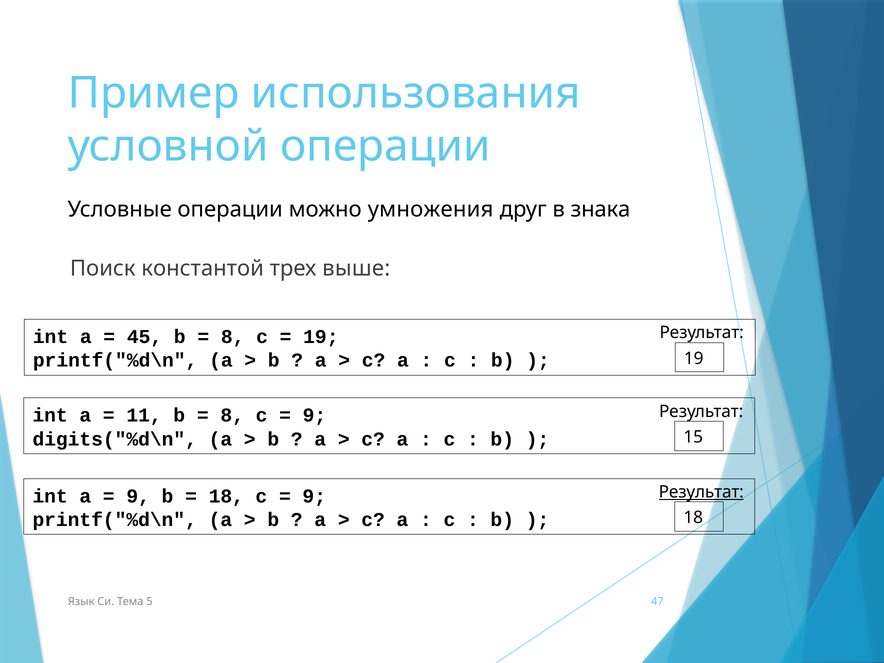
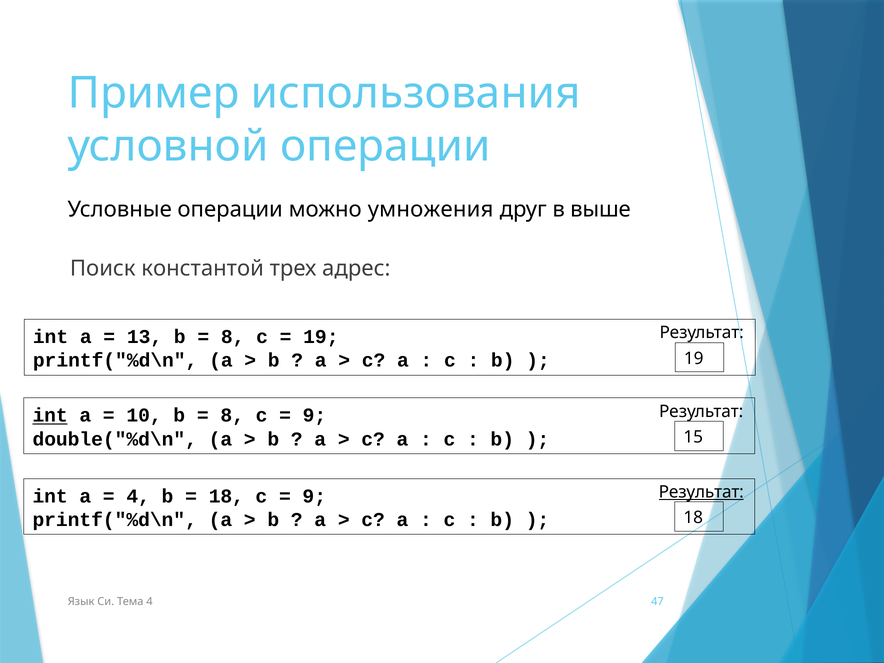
знака: знака -> выше
выше: выше -> адрес
45: 45 -> 13
int at (50, 415) underline: none -> present
11: 11 -> 10
digits("%d\n: digits("%d\n -> double("%d\n
9 at (138, 496): 9 -> 4
Тема 5: 5 -> 4
